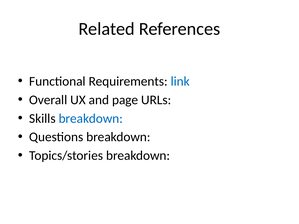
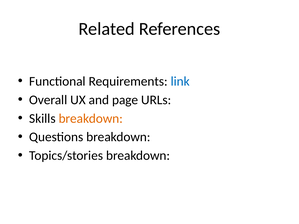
breakdown at (91, 119) colour: blue -> orange
